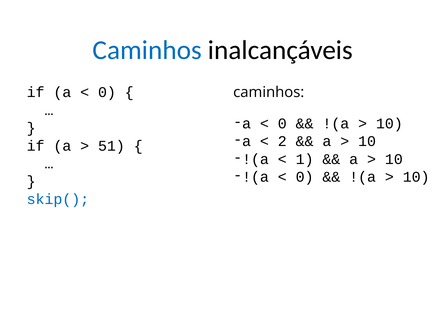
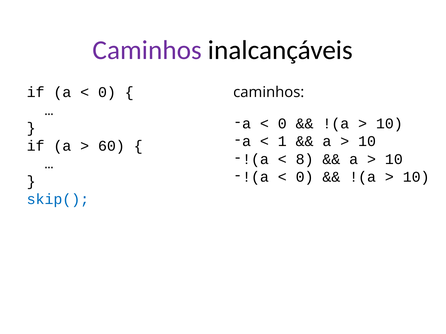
Caminhos at (147, 50) colour: blue -> purple
2: 2 -> 1
51: 51 -> 60
1: 1 -> 8
